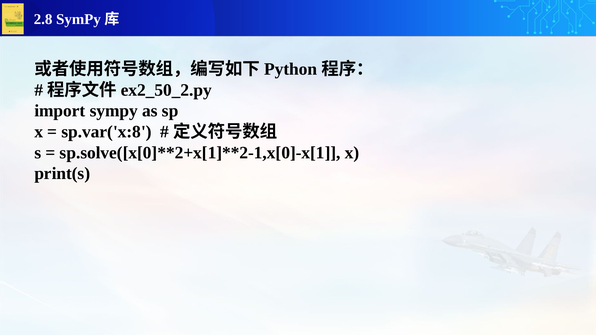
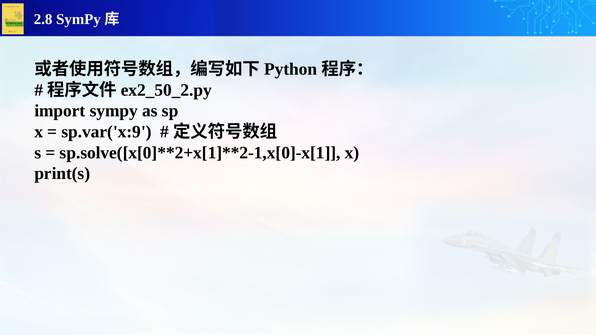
sp.var('x:8: sp.var('x:8 -> sp.var('x:9
